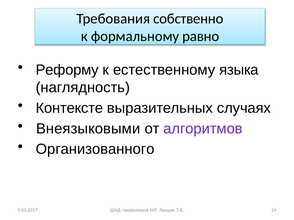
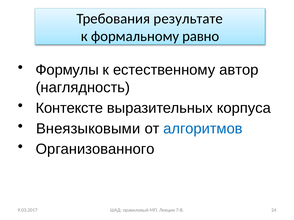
собственно: собственно -> результате
Реформу: Реформу -> Формулы
языка: языка -> автор
случаях: случаях -> корпуса
алгоритмов colour: purple -> blue
